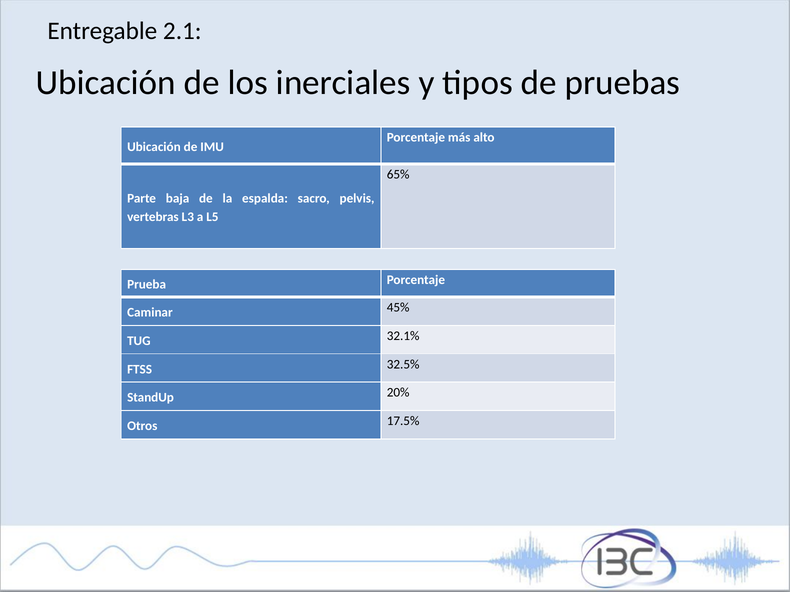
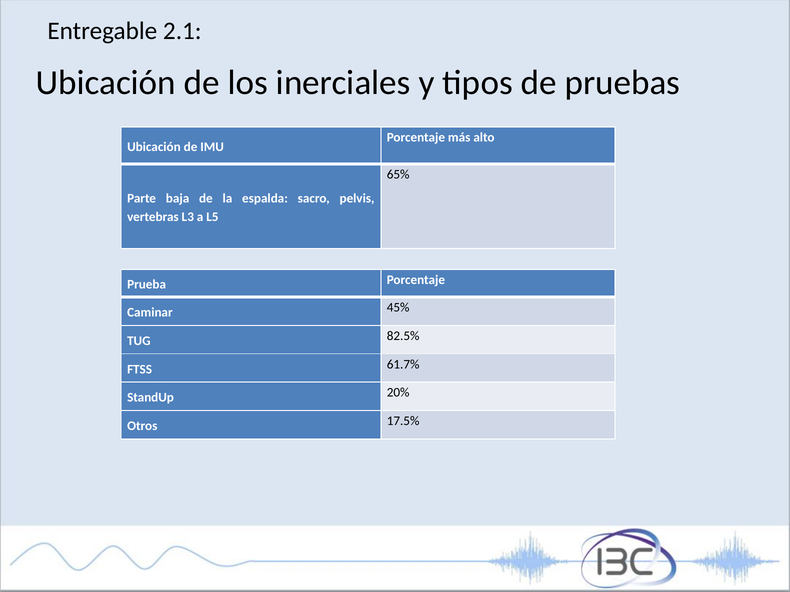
32.1%: 32.1% -> 82.5%
32.5%: 32.5% -> 61.7%
